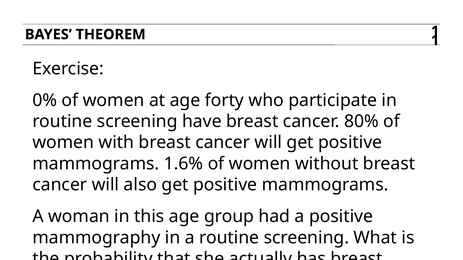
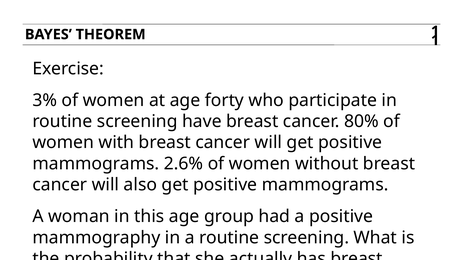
0%: 0% -> 3%
1.6%: 1.6% -> 2.6%
